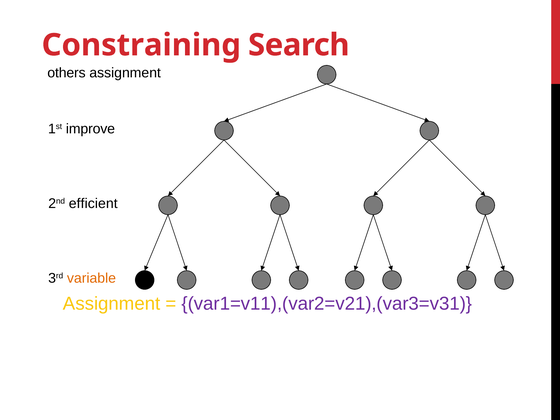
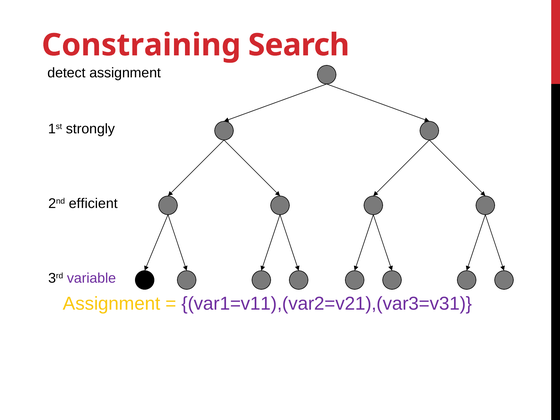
others: others -> detect
improve: improve -> strongly
variable colour: orange -> purple
